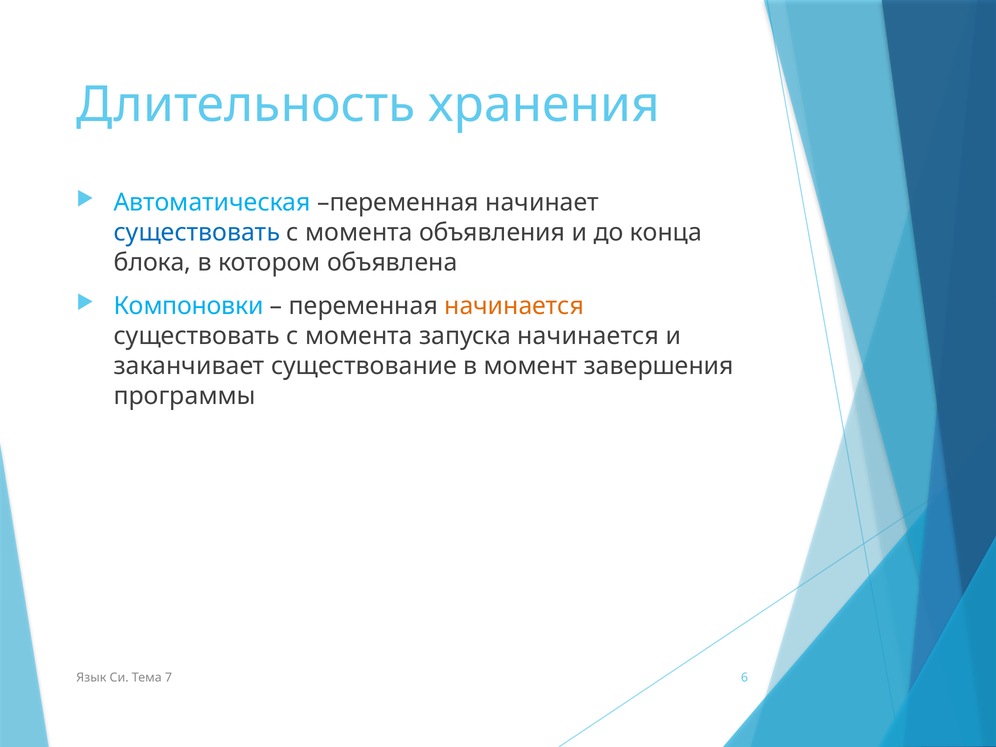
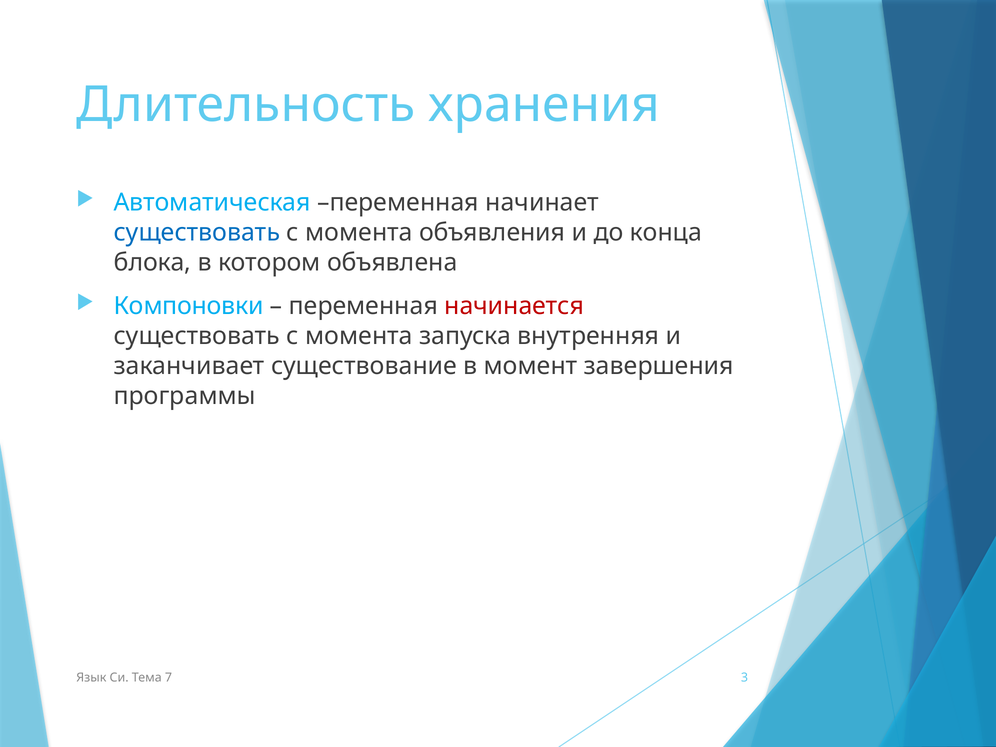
начинается at (514, 306) colour: orange -> red
запуска начинается: начинается -> внутренняя
6: 6 -> 3
